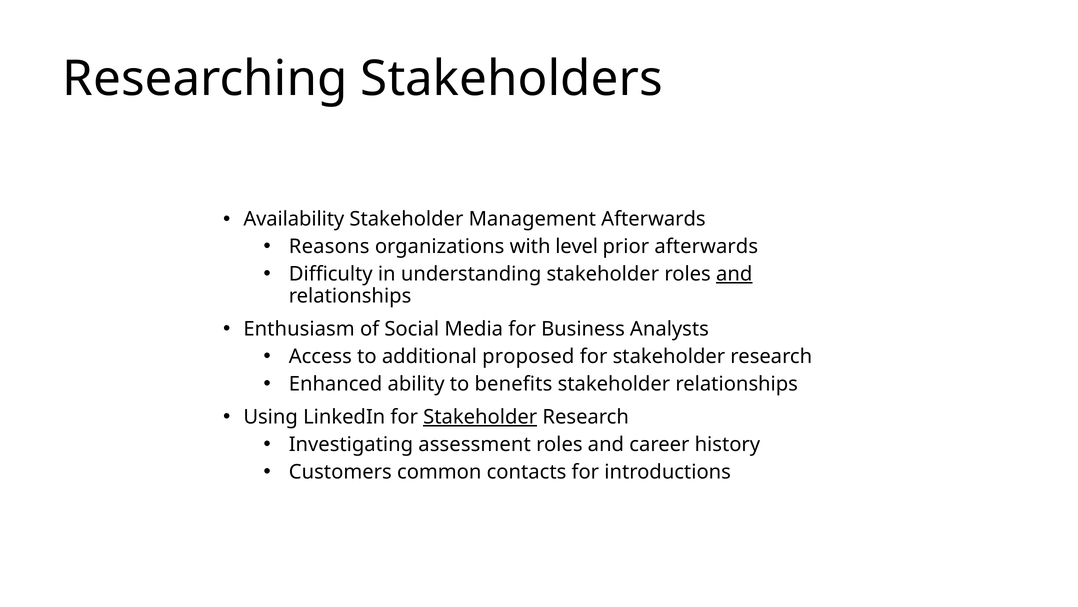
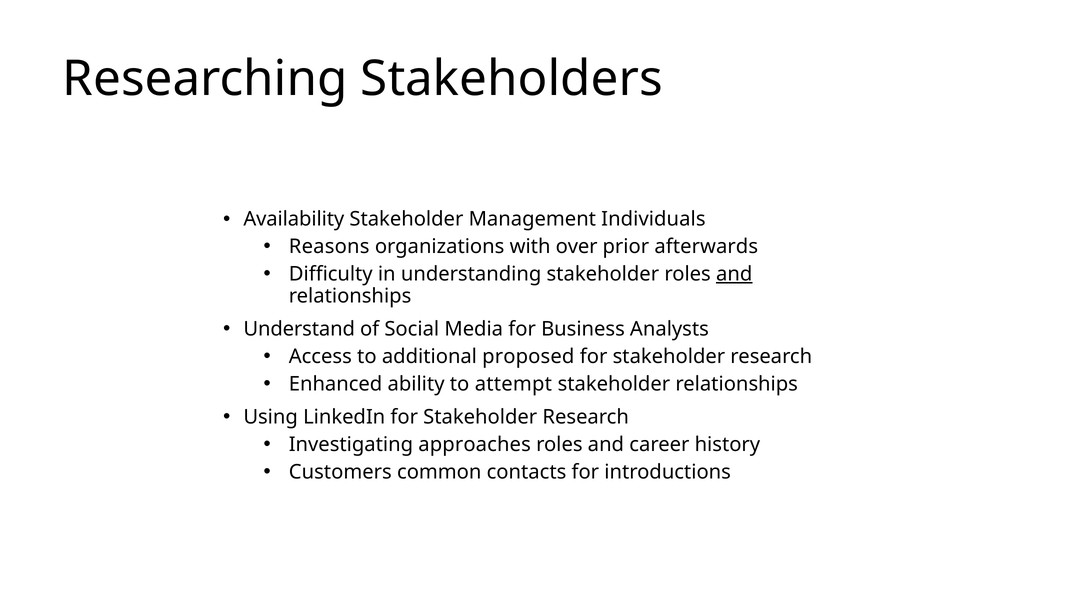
Management Afterwards: Afterwards -> Individuals
level: level -> over
Enthusiasm: Enthusiasm -> Understand
benefits: benefits -> attempt
Stakeholder at (480, 417) underline: present -> none
assessment: assessment -> approaches
